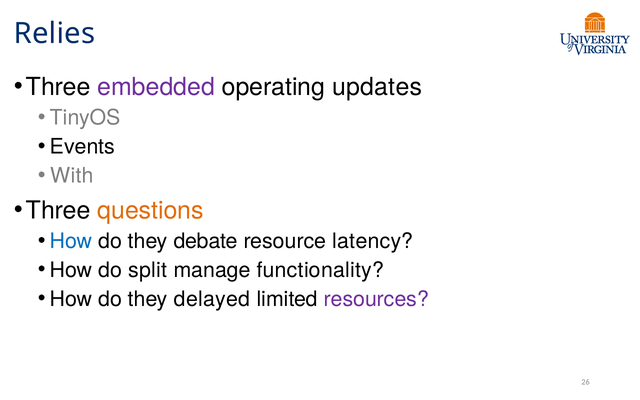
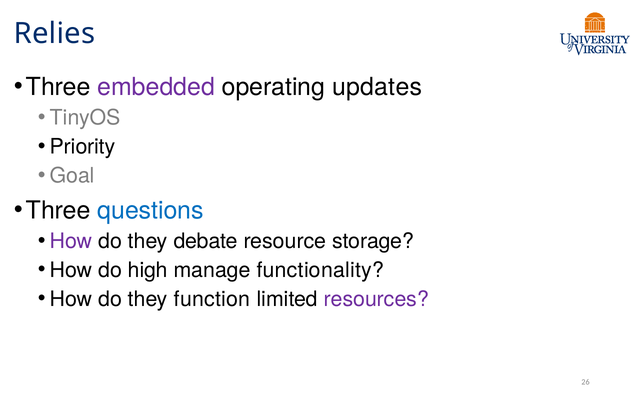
Events: Events -> Priority
With: With -> Goal
questions colour: orange -> blue
How at (71, 241) colour: blue -> purple
latency: latency -> storage
split: split -> high
delayed: delayed -> function
